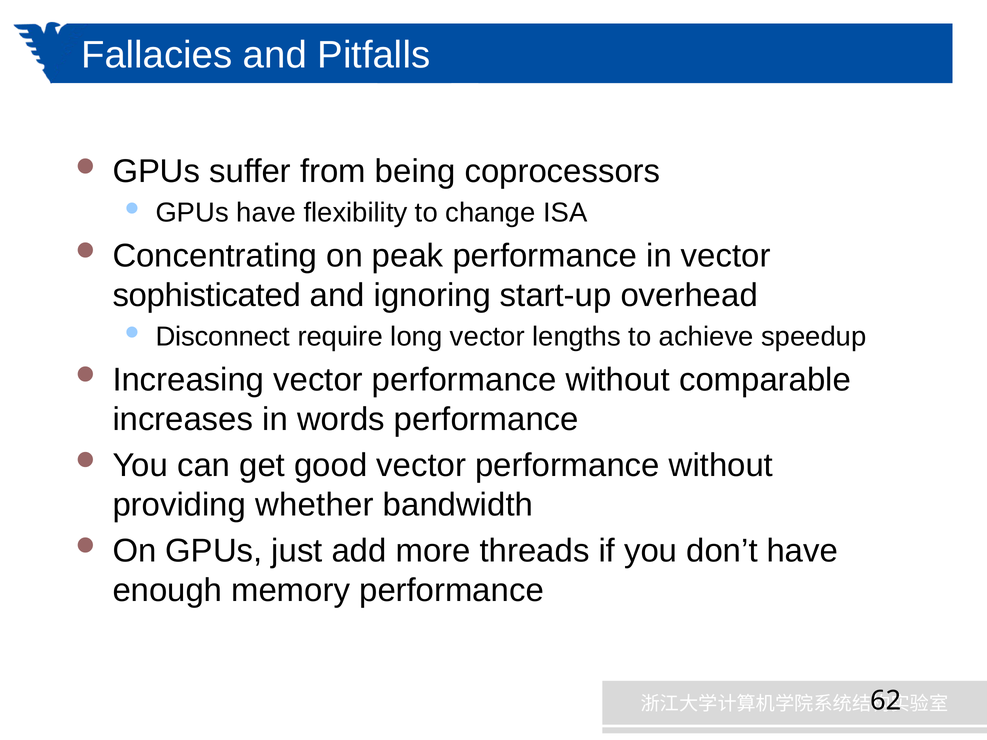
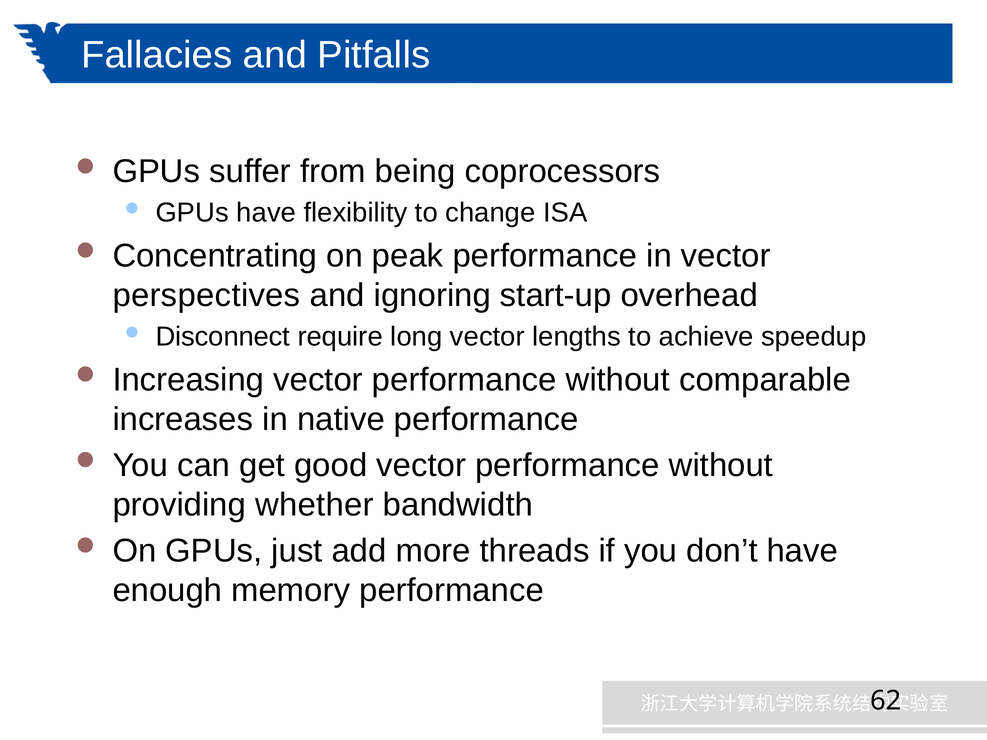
sophisticated: sophisticated -> perspectives
words: words -> native
